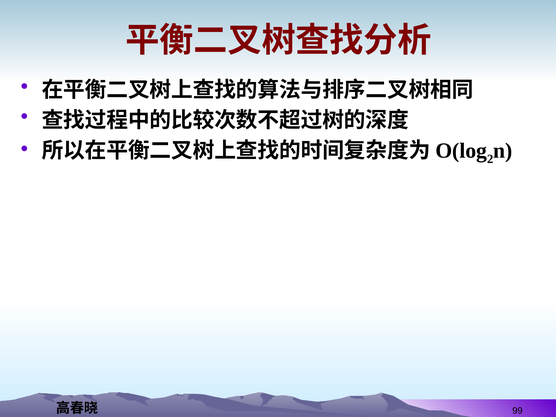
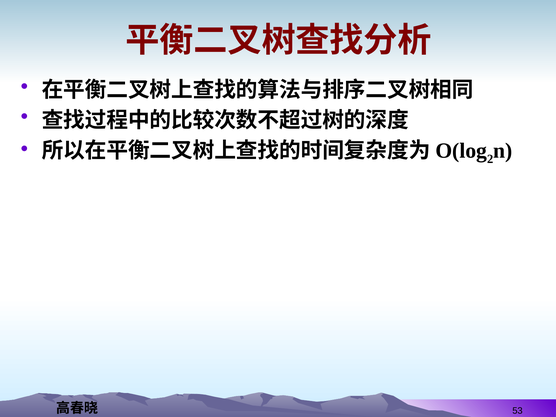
99: 99 -> 53
